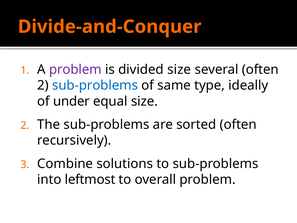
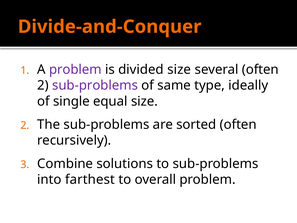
sub-problems at (95, 85) colour: blue -> purple
under: under -> single
leftmost: leftmost -> farthest
